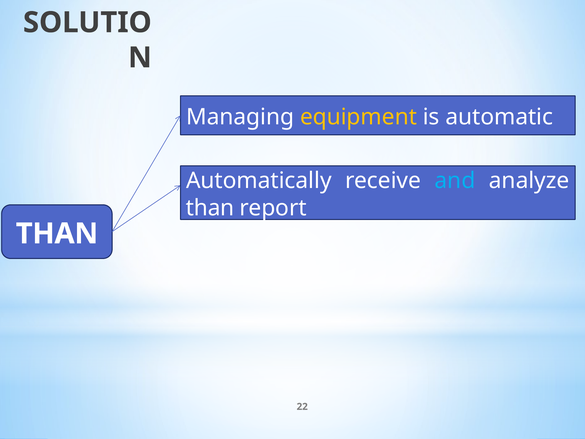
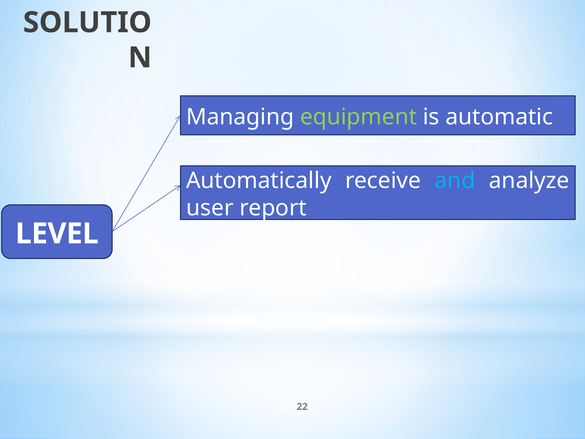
equipment colour: yellow -> light green
than at (210, 208): than -> user
THAN at (57, 234): THAN -> LEVEL
